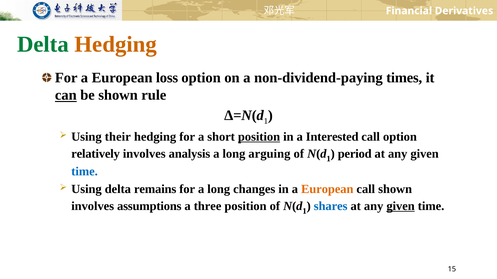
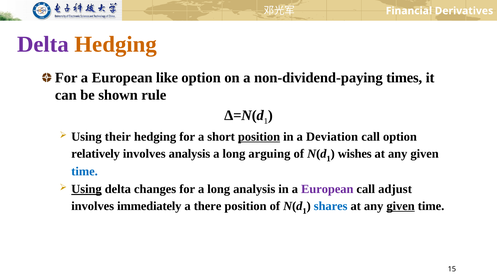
Delta at (43, 44) colour: green -> purple
loss: loss -> like
can underline: present -> none
Interested: Interested -> Deviation
period: period -> wishes
Using at (86, 190) underline: none -> present
remains: remains -> changes
long changes: changes -> analysis
European at (327, 190) colour: orange -> purple
call shown: shown -> adjust
assumptions: assumptions -> immediately
three: three -> there
